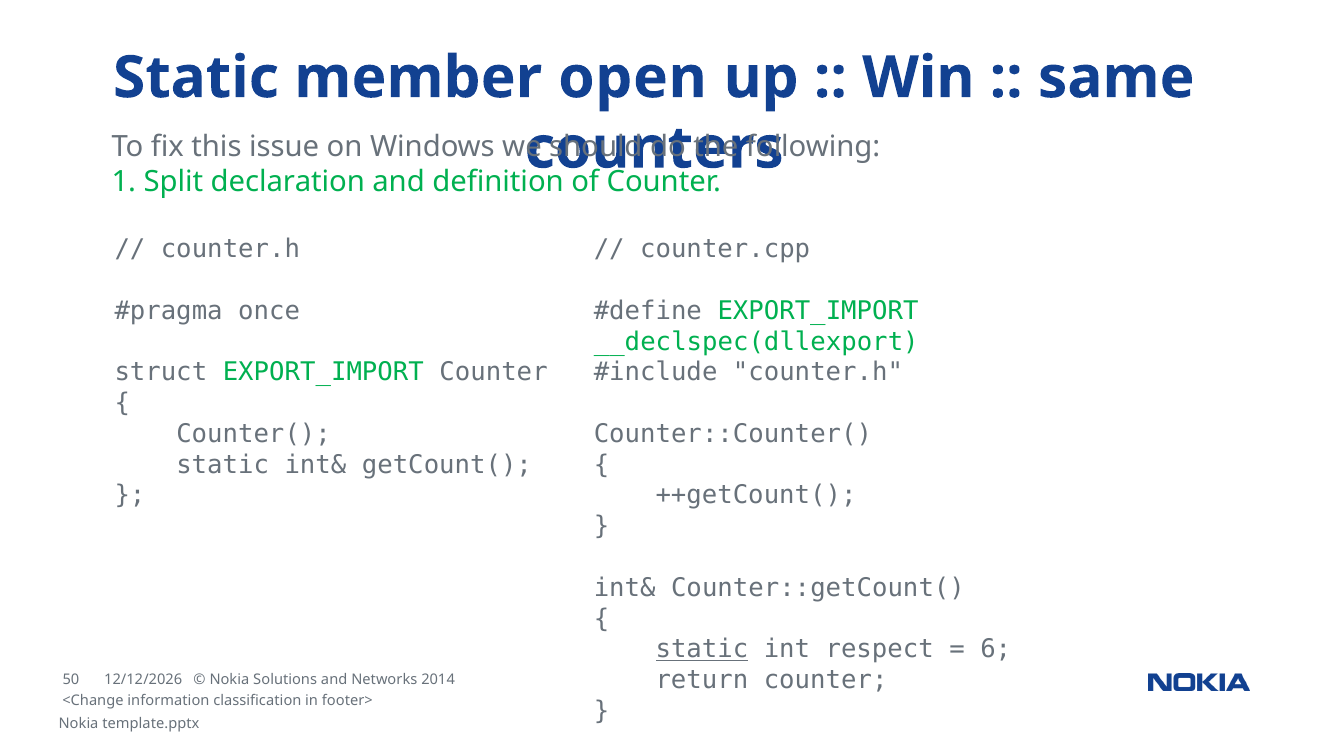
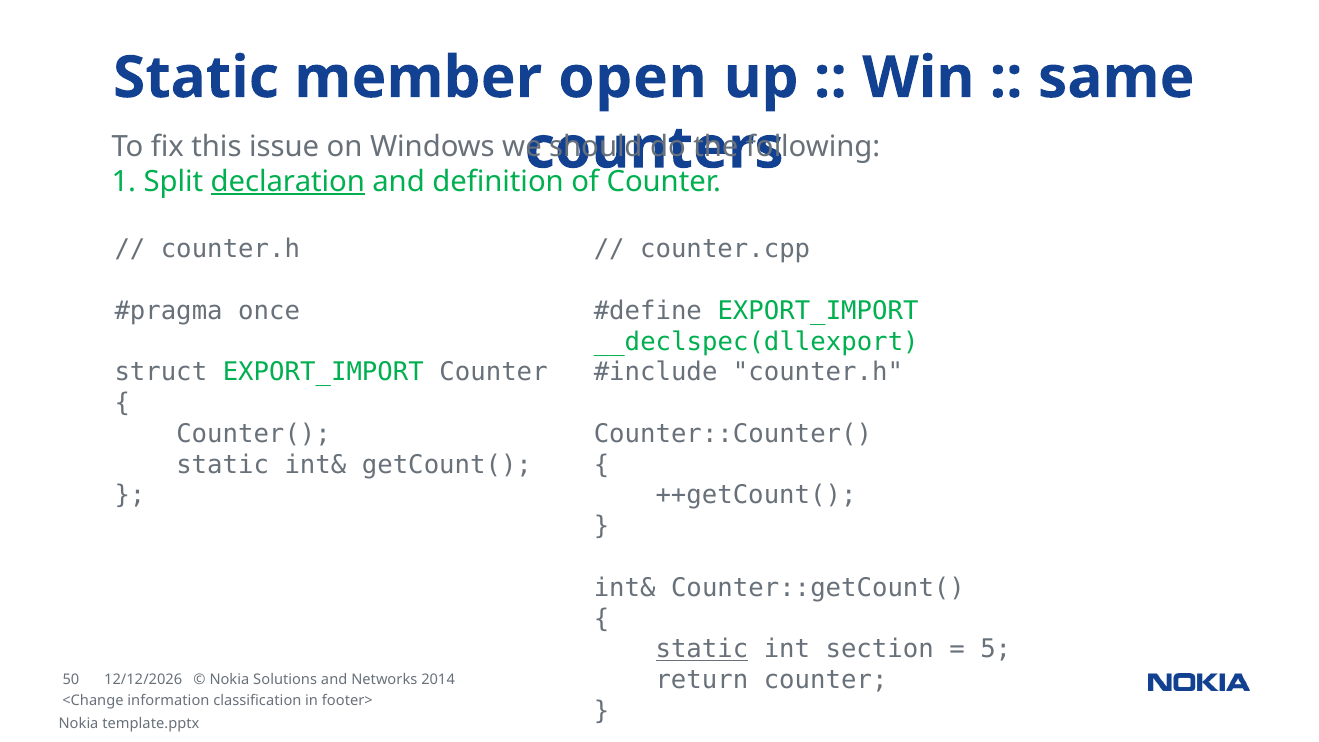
declaration underline: none -> present
respect: respect -> section
6: 6 -> 5
